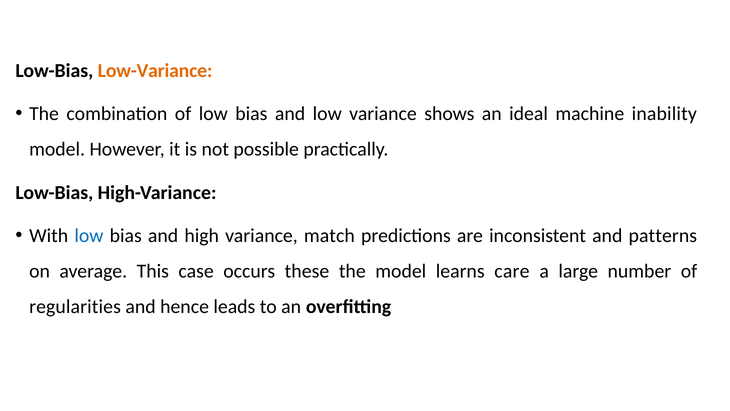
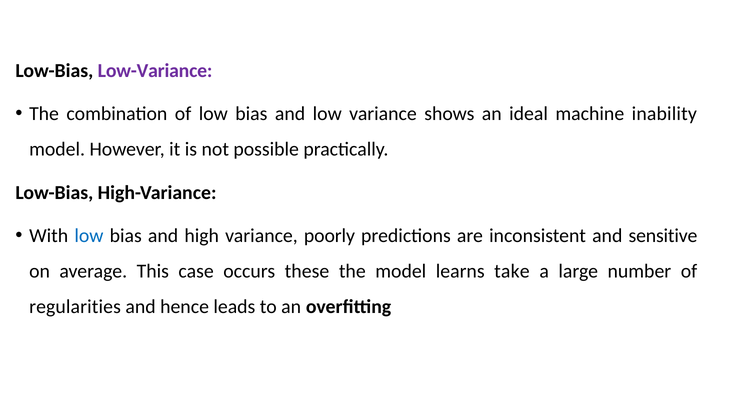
Low-Variance colour: orange -> purple
match: match -> poorly
patterns: patterns -> sensitive
care: care -> take
